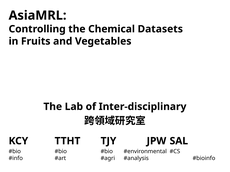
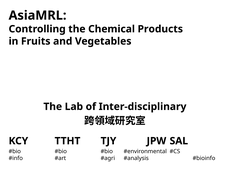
Datasets: Datasets -> Products
